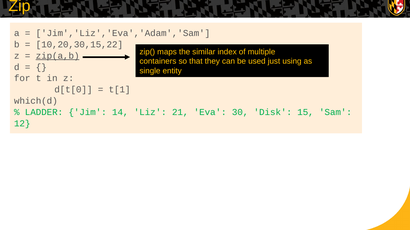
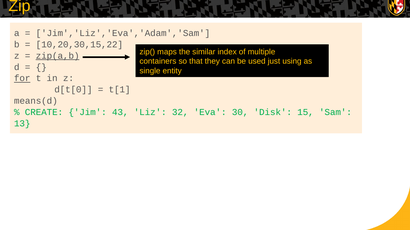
for underline: none -> present
which(d: which(d -> means(d
LADDER: LADDER -> CREATE
14: 14 -> 43
21: 21 -> 32
12: 12 -> 13
